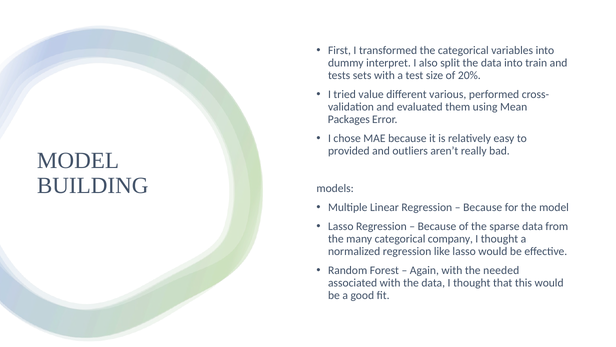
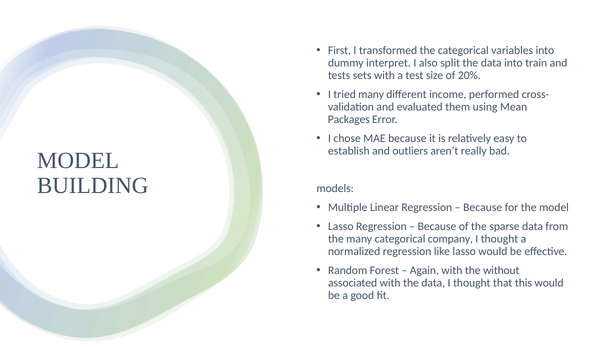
tried value: value -> many
various: various -> income
provided: provided -> establish
needed: needed -> without
